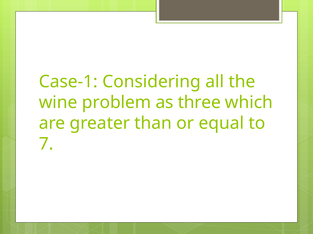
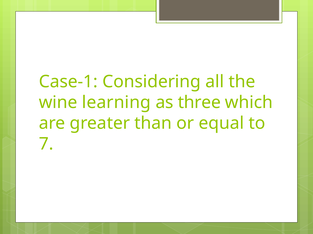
problem: problem -> learning
